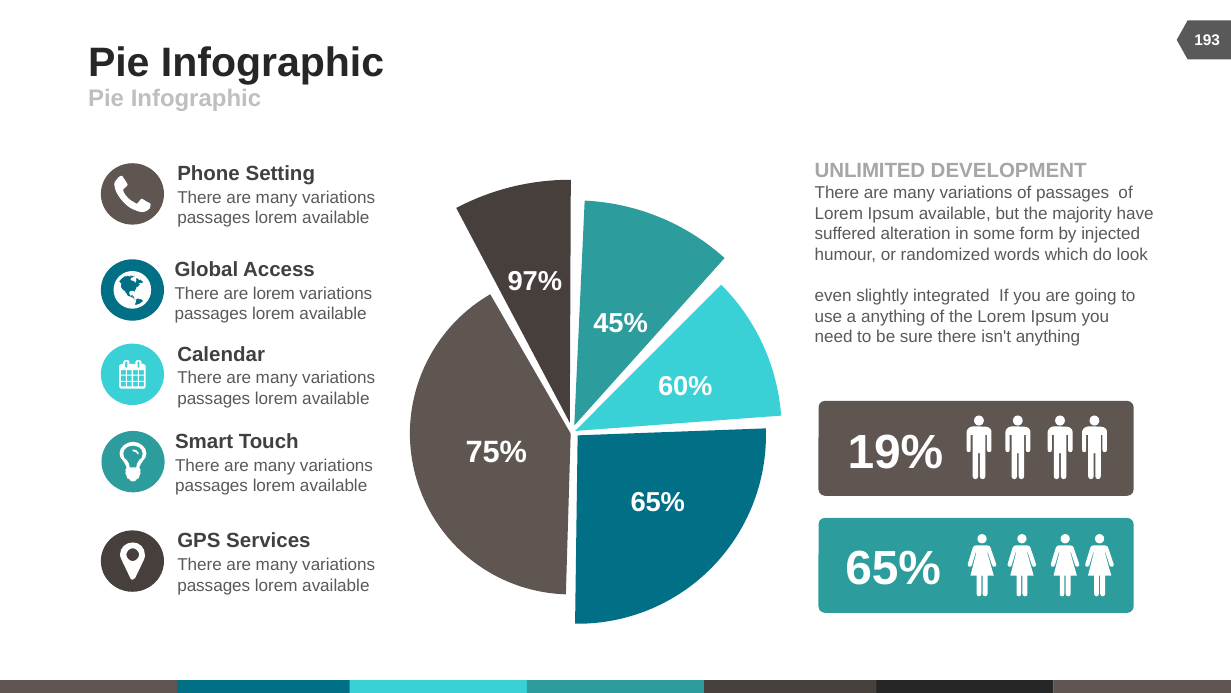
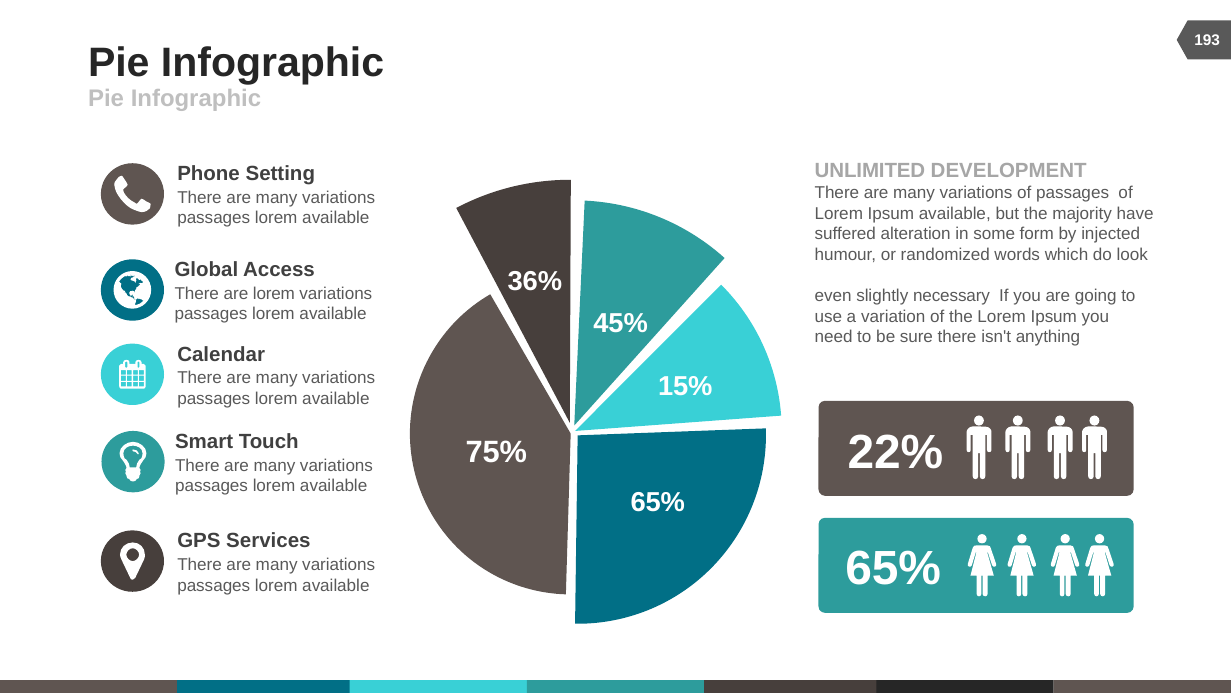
97%: 97% -> 36%
integrated: integrated -> necessary
a anything: anything -> variation
60%: 60% -> 15%
19%: 19% -> 22%
